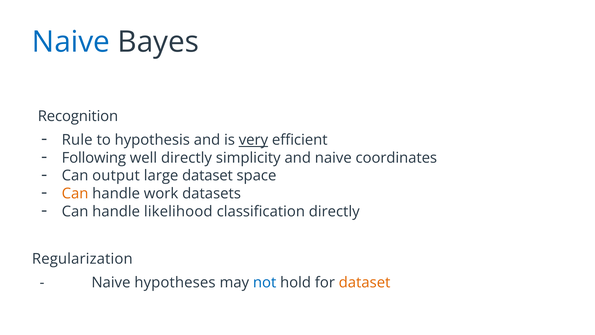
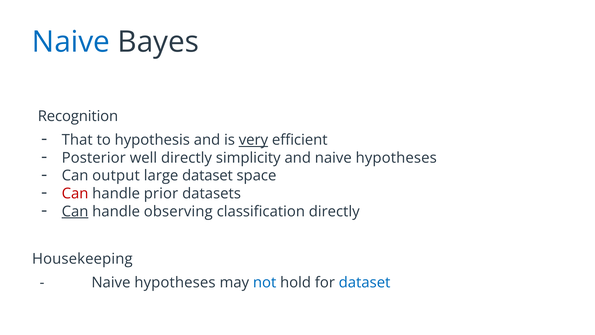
Rule: Rule -> That
Following: Following -> Posterior
and naive coordinates: coordinates -> hypotheses
Can at (75, 193) colour: orange -> red
work: work -> prior
Can at (75, 211) underline: none -> present
likelihood: likelihood -> observing
Regularization: Regularization -> Housekeeping
dataset at (365, 282) colour: orange -> blue
